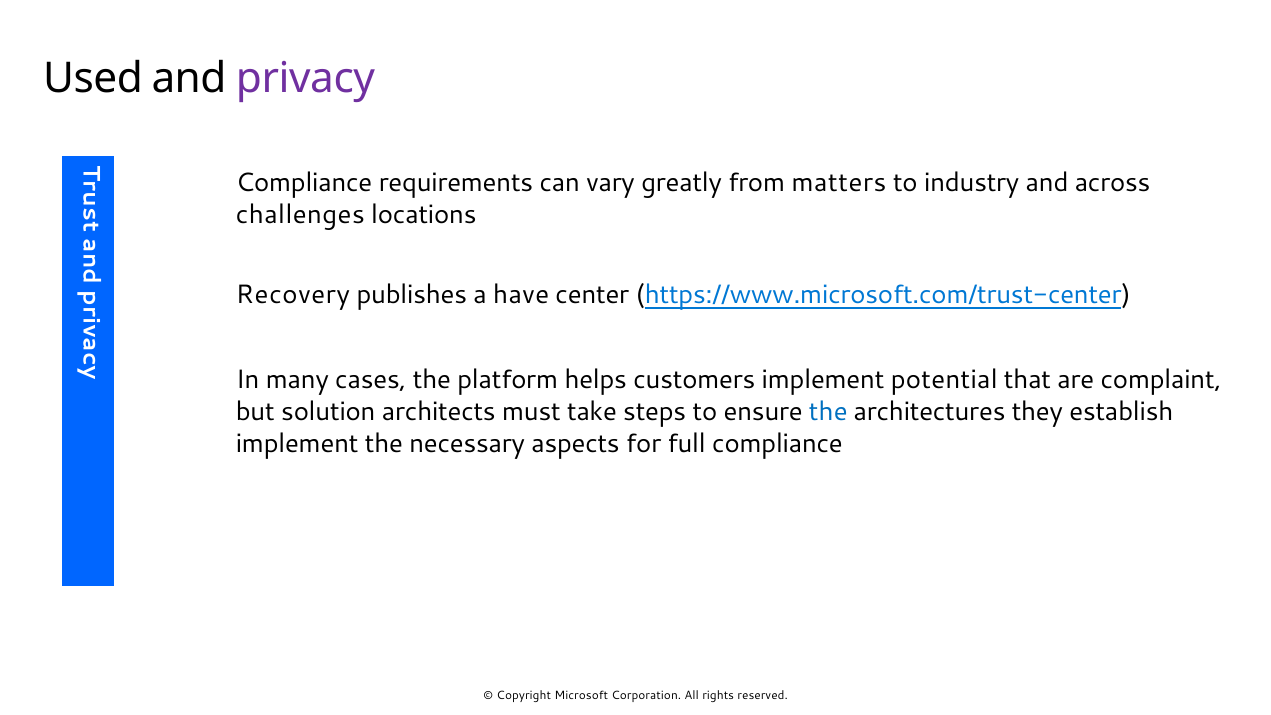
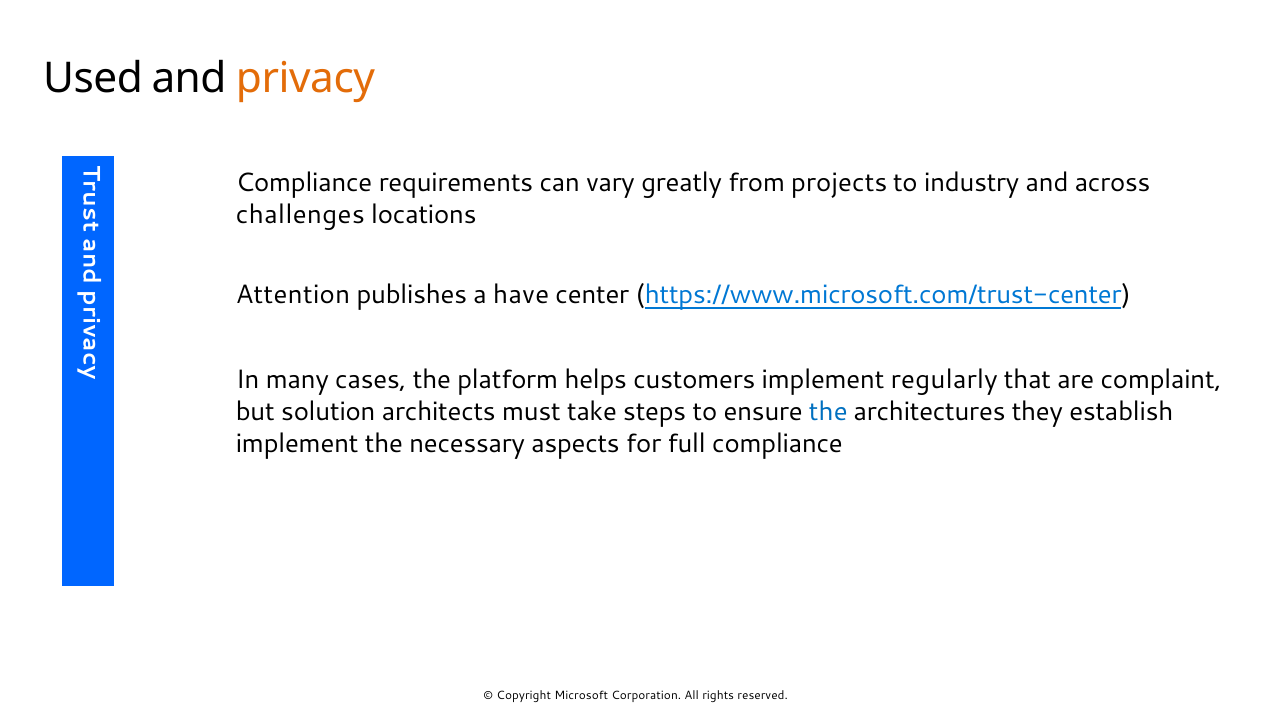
privacy colour: purple -> orange
matters: matters -> projects
Recovery: Recovery -> Attention
potential: potential -> regularly
